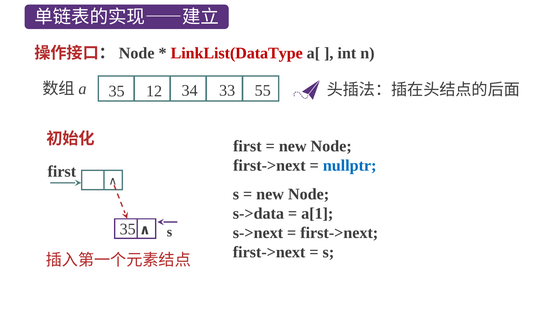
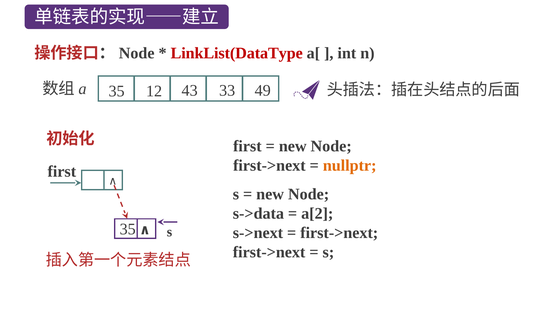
34: 34 -> 43
55: 55 -> 49
nullptr colour: blue -> orange
a[1: a[1 -> a[2
